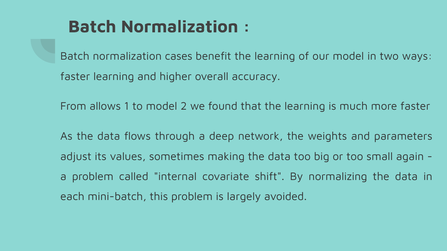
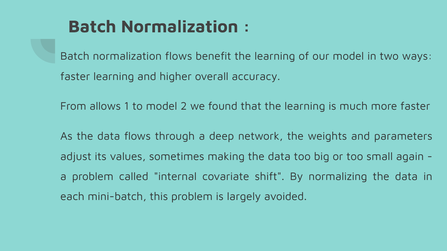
normalization cases: cases -> flows
